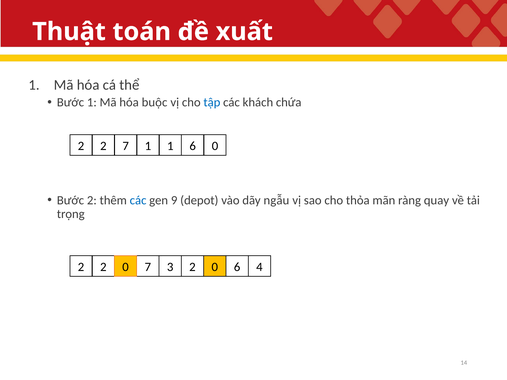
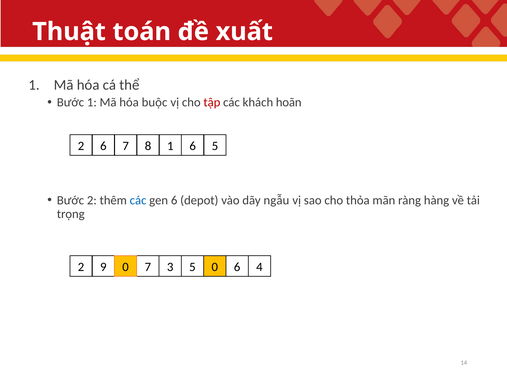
tập colour: blue -> red
chứa: chứa -> hoãn
2 at (103, 146): 2 -> 6
7 1: 1 -> 8
6 0: 0 -> 5
gen 9: 9 -> 6
quay: quay -> hàng
2 at (103, 267): 2 -> 9
3 2: 2 -> 5
